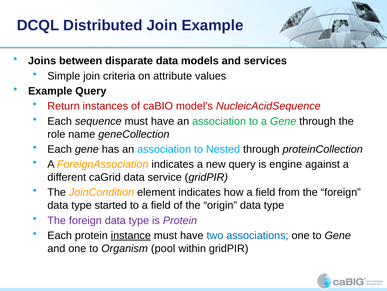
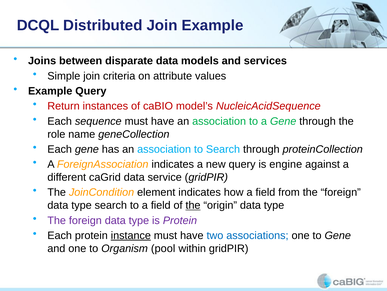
to Nested: Nested -> Search
type started: started -> search
the at (193, 205) underline: none -> present
